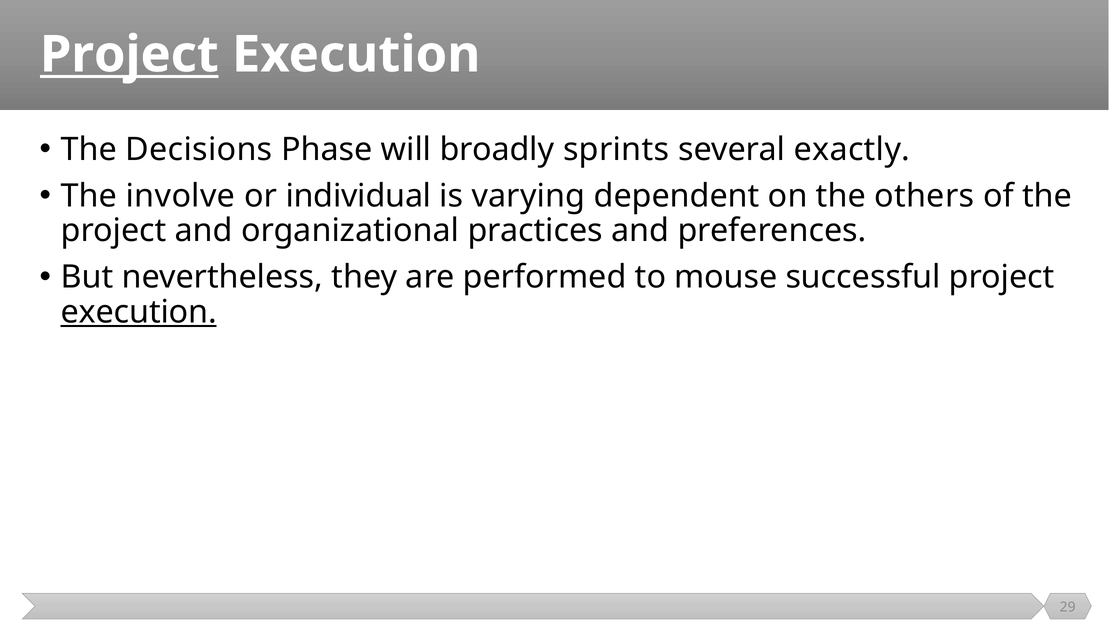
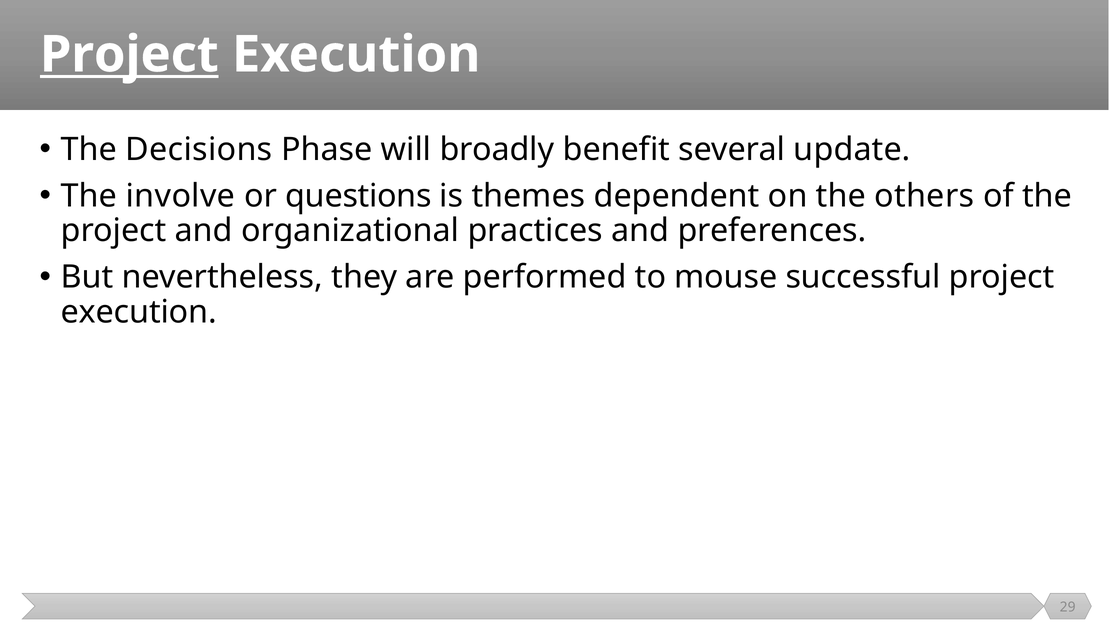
sprints: sprints -> benefit
exactly: exactly -> update
individual: individual -> questions
varying: varying -> themes
execution at (139, 312) underline: present -> none
